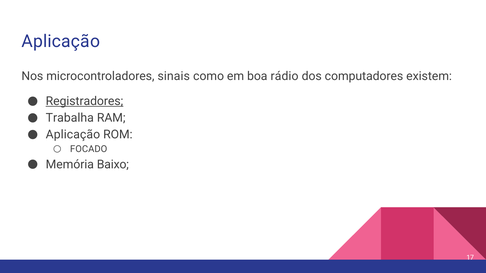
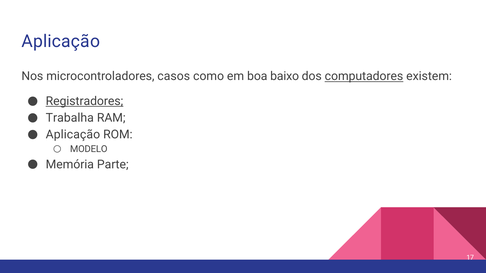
sinais: sinais -> casos
rádio: rádio -> baixo
computadores underline: none -> present
FOCADO: FOCADO -> MODELO
Baixo: Baixo -> Parte
